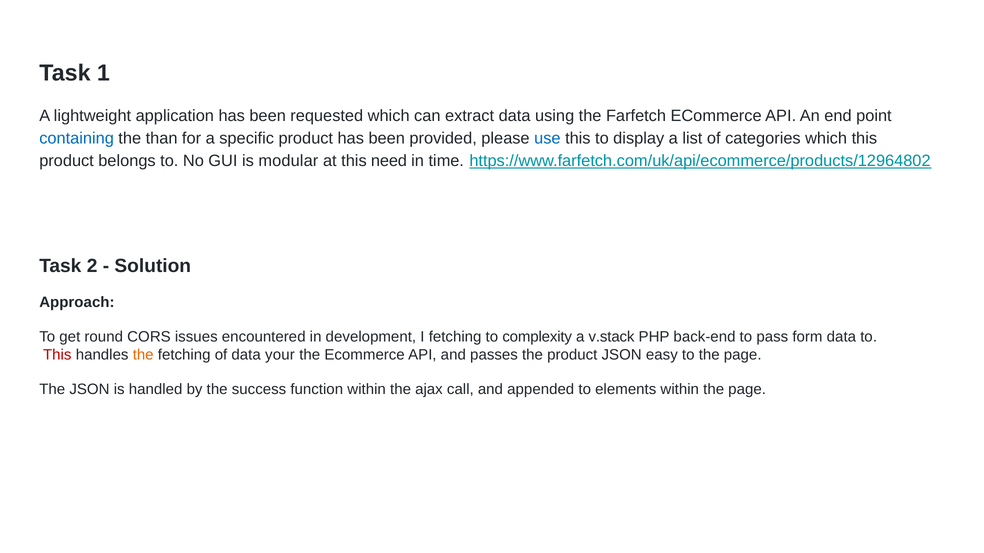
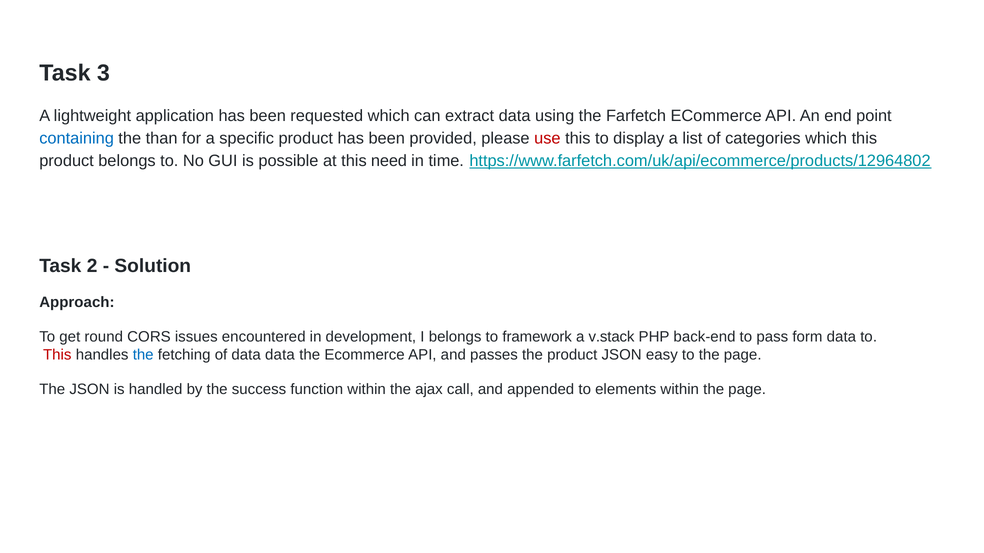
1: 1 -> 3
use colour: blue -> red
modular: modular -> possible
I fetching: fetching -> belongs
complexity: complexity -> framework
the at (143, 355) colour: orange -> blue
data your: your -> data
